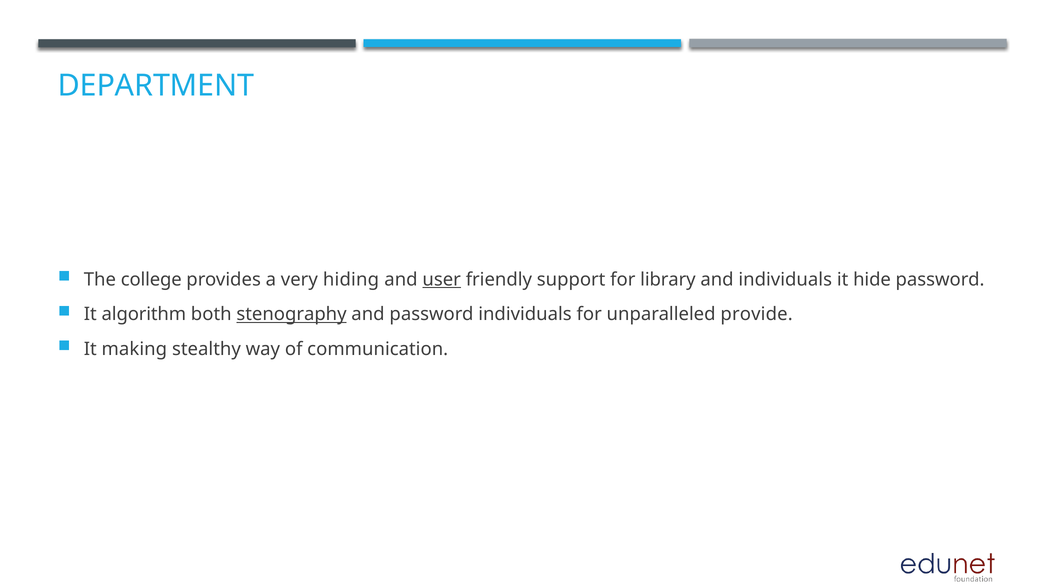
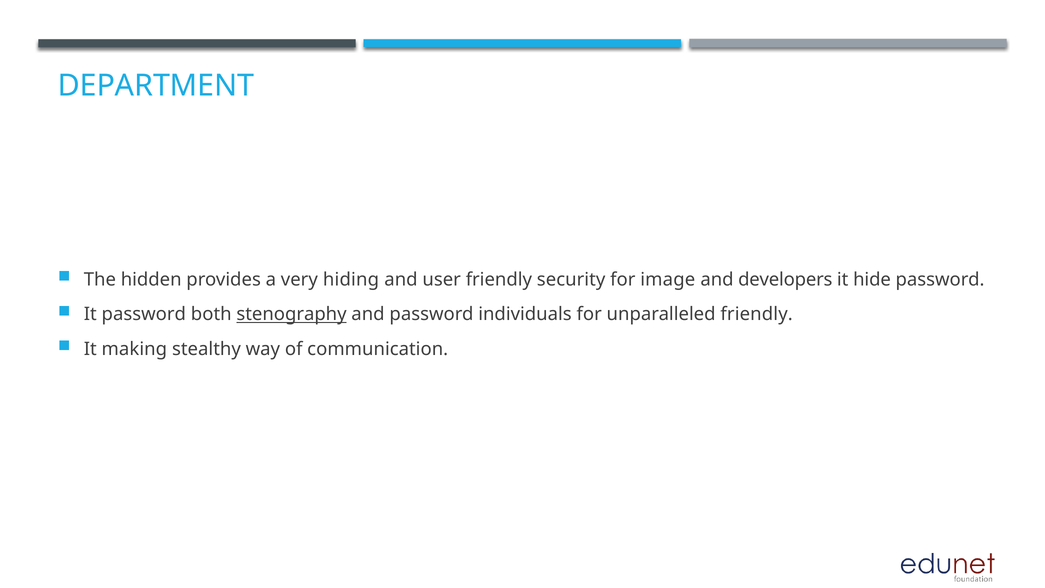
college: college -> hidden
user underline: present -> none
support: support -> security
library: library -> image
and individuals: individuals -> developers
It algorithm: algorithm -> password
unparalleled provide: provide -> friendly
